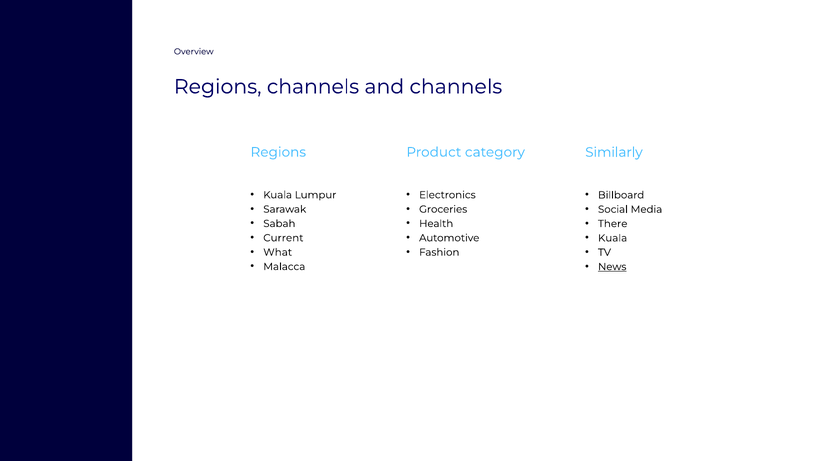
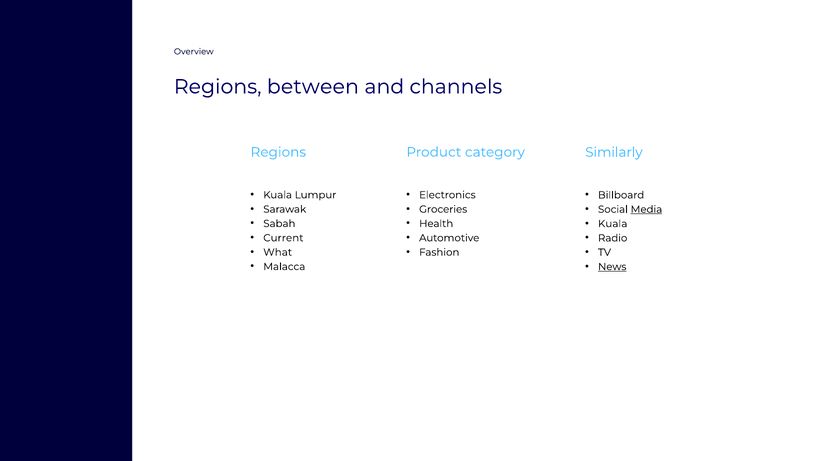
Regions channels: channels -> between
Media underline: none -> present
There at (613, 224): There -> Kuala
Kuala at (613, 238): Kuala -> Radio
